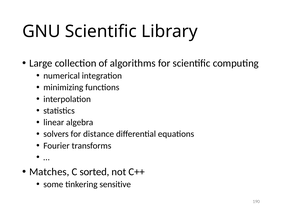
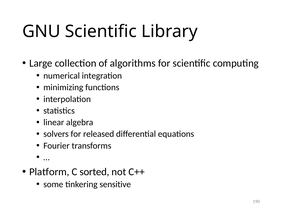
distance: distance -> released
Matches: Matches -> Platform
